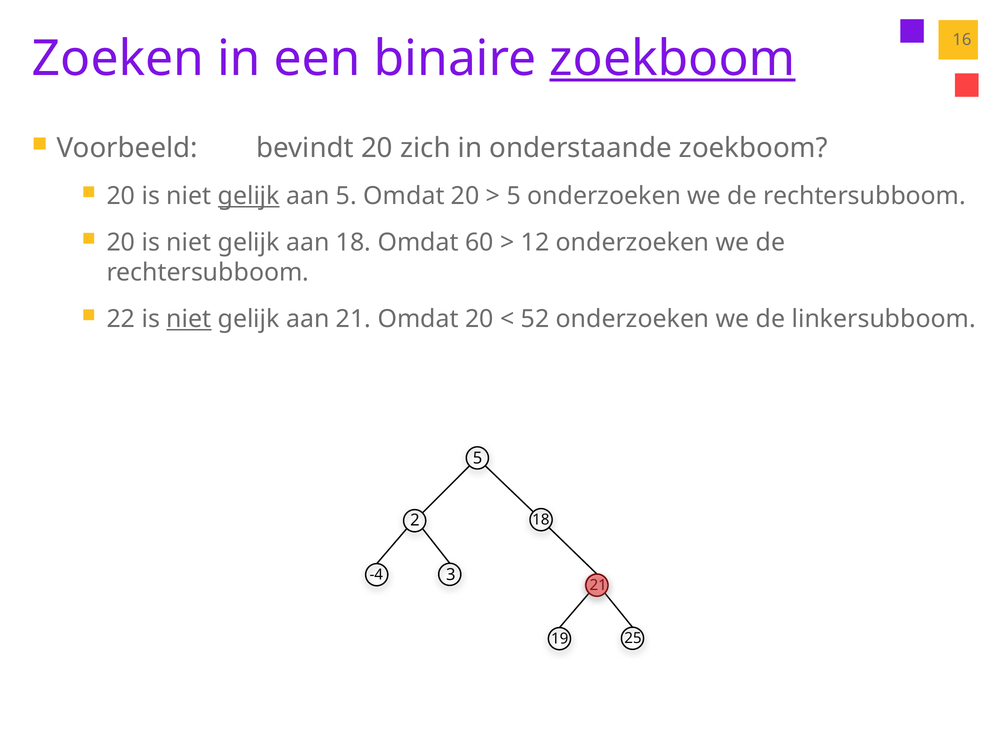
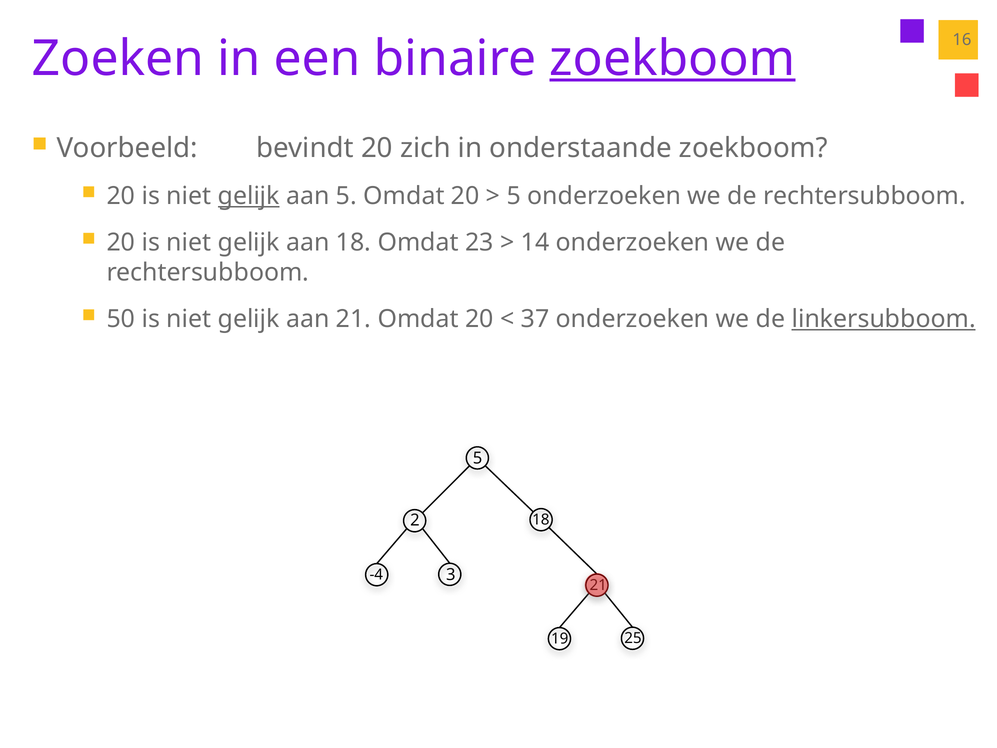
60: 60 -> 23
12: 12 -> 14
22: 22 -> 50
niet at (189, 319) underline: present -> none
52: 52 -> 37
linkersubboom underline: none -> present
